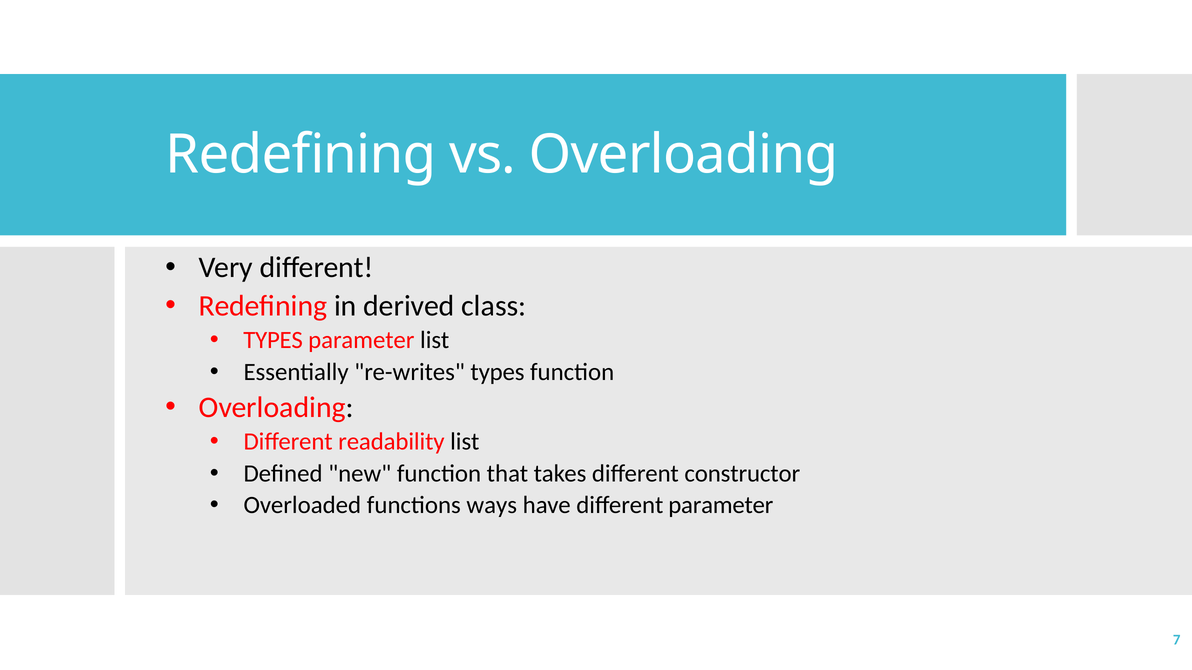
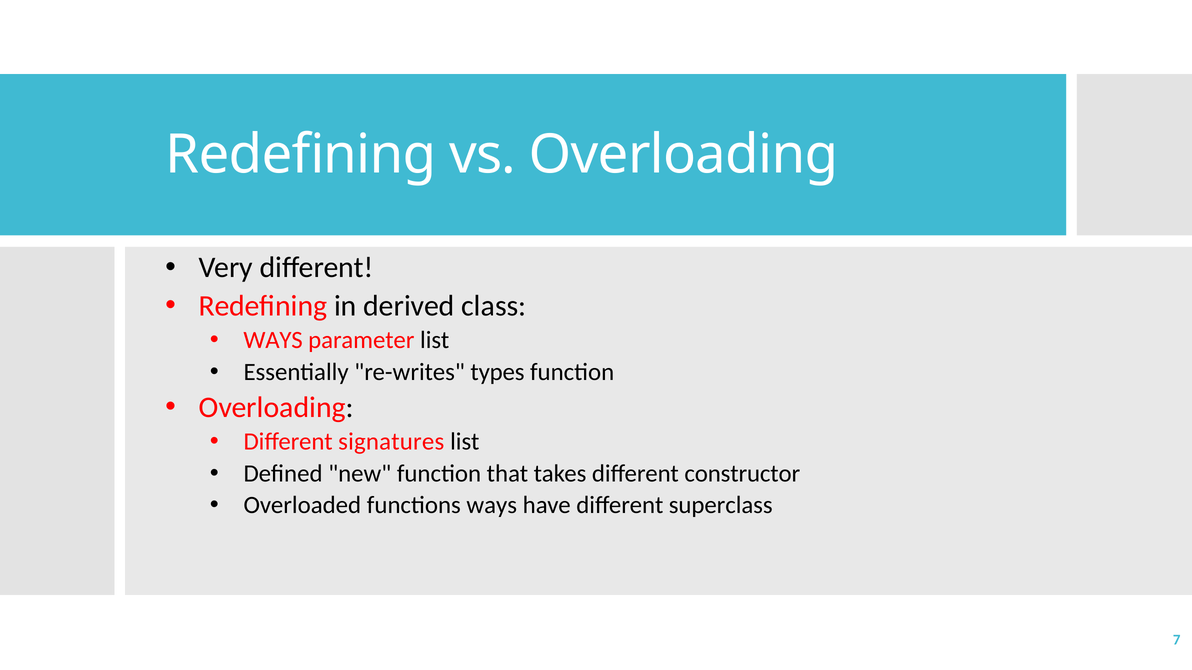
TYPES at (273, 340): TYPES -> WAYS
readability: readability -> signatures
different parameter: parameter -> superclass
